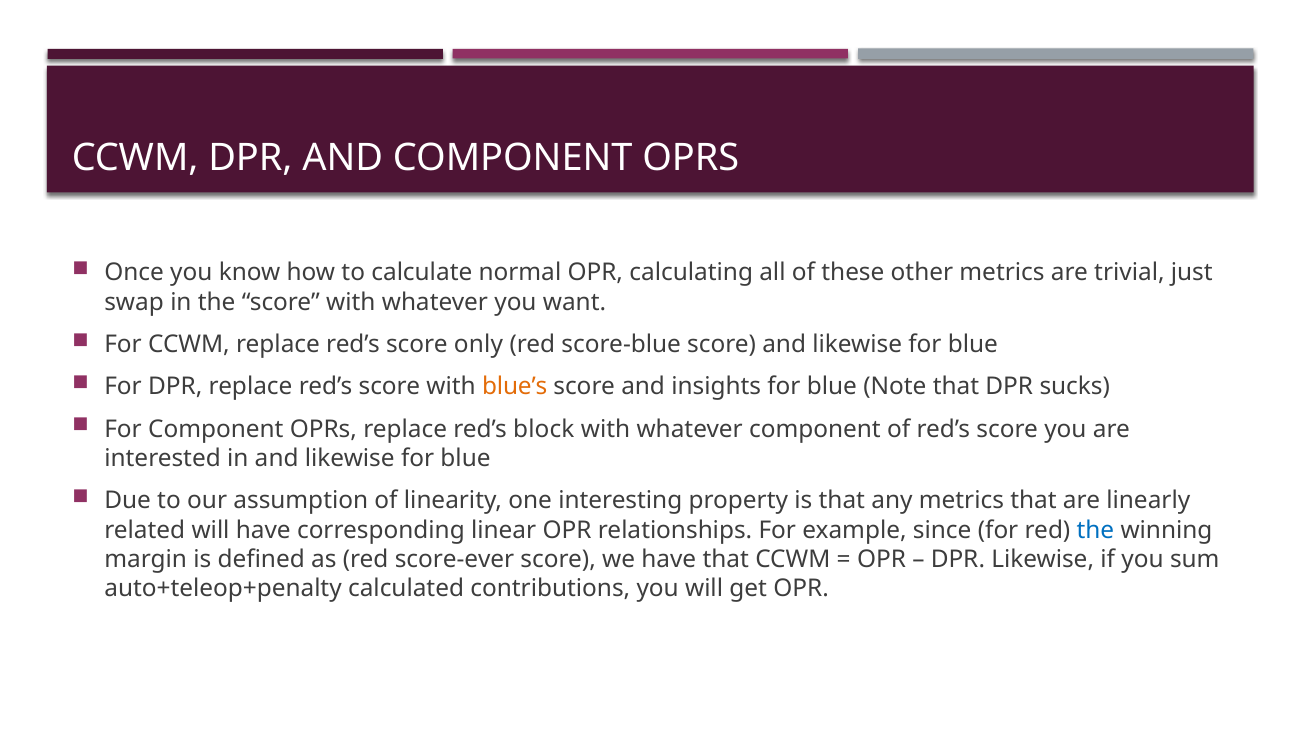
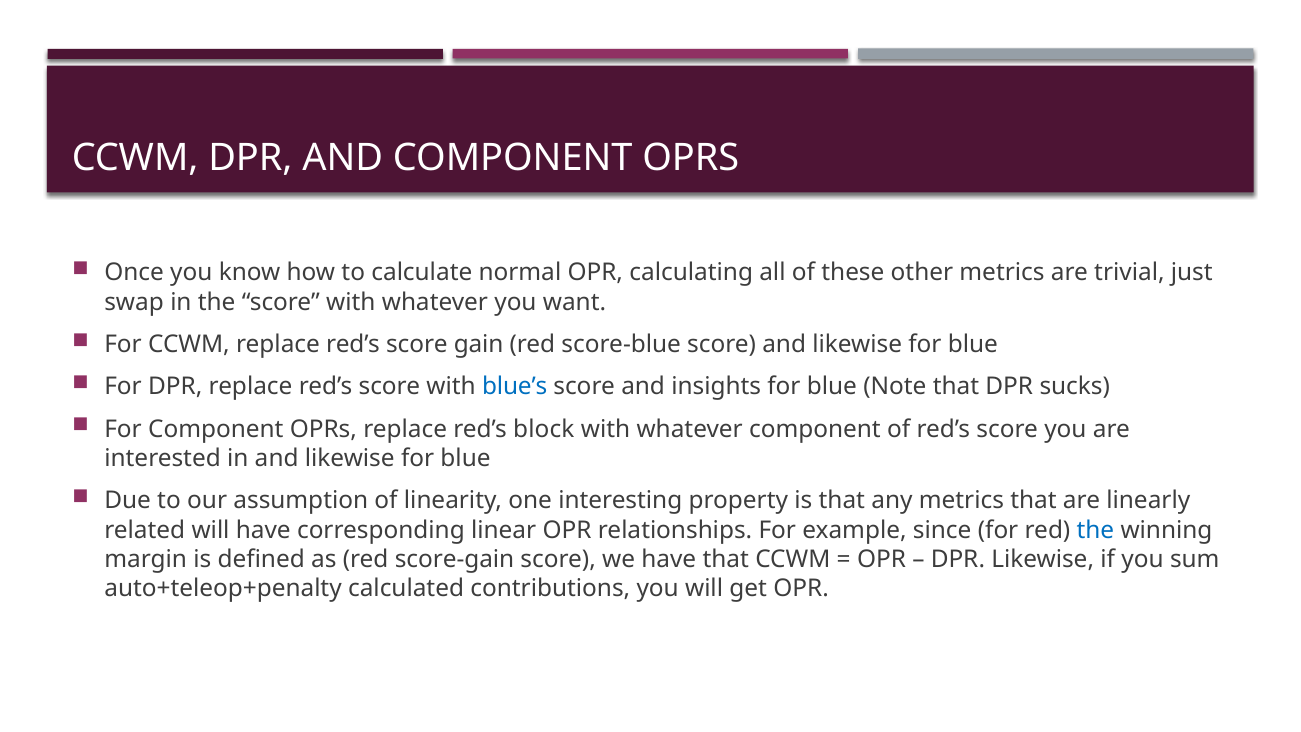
only: only -> gain
blue’s colour: orange -> blue
score-ever: score-ever -> score-gain
